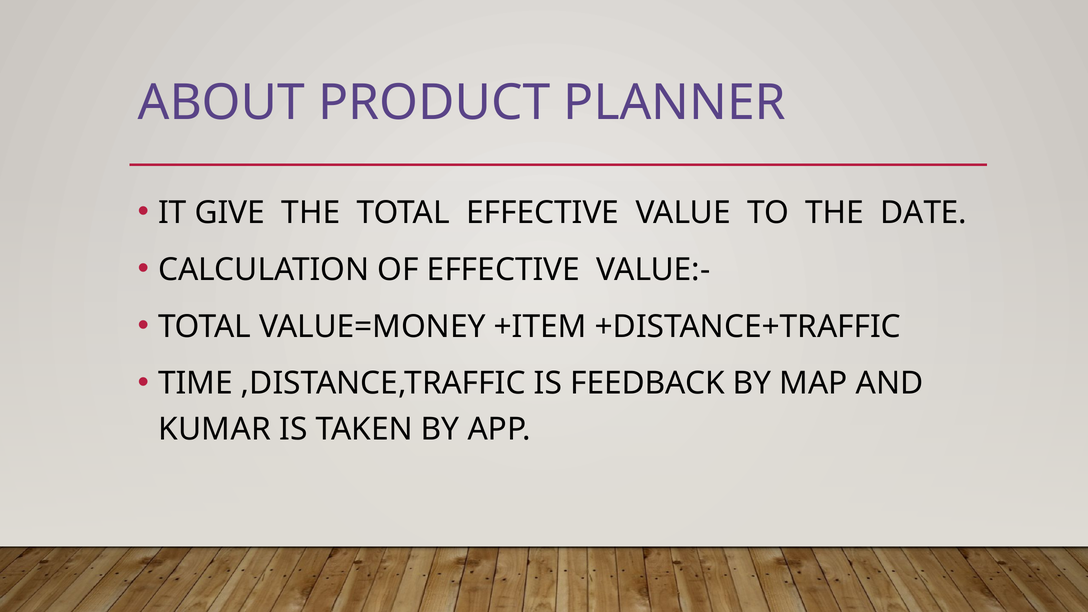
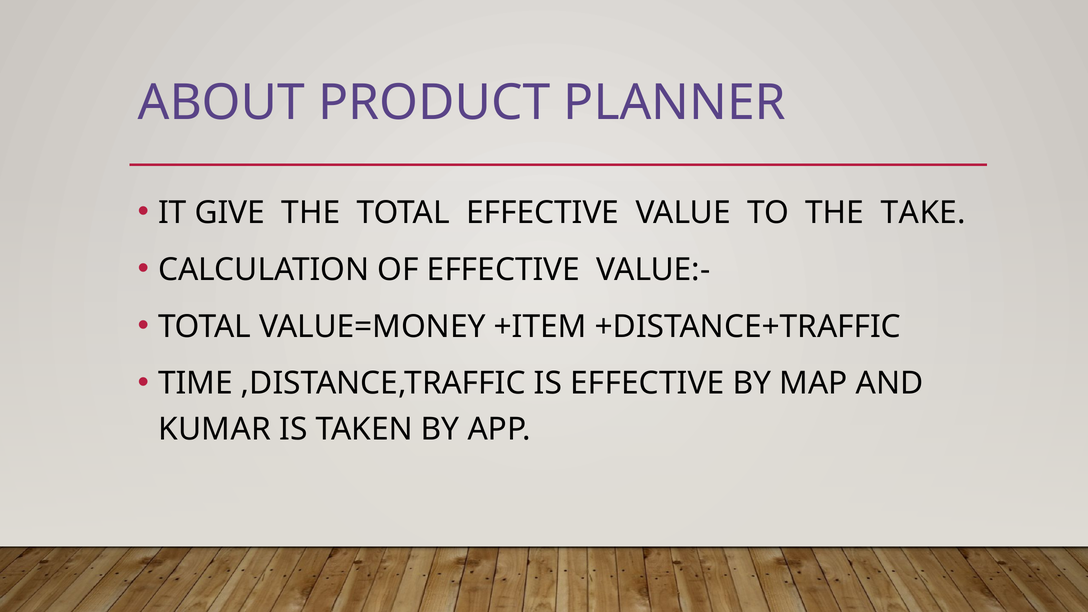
DATE: DATE -> TAKE
IS FEEDBACK: FEEDBACK -> EFFECTIVE
